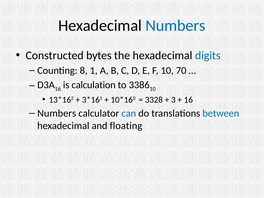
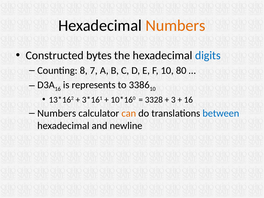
Numbers at (175, 26) colour: blue -> orange
1: 1 -> 7
70: 70 -> 80
calculation: calculation -> represents
can colour: blue -> orange
floating: floating -> newline
